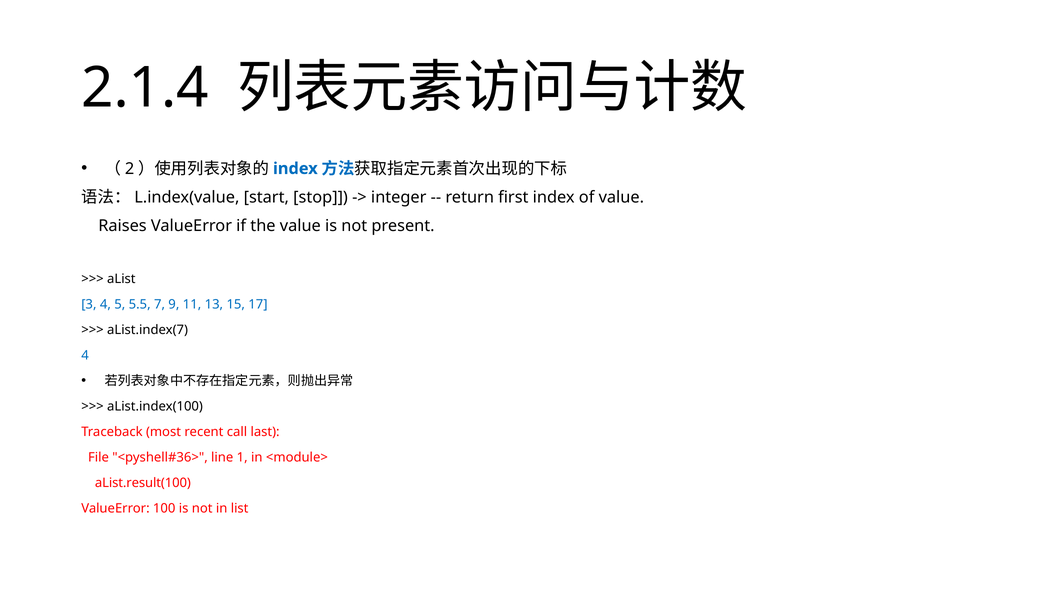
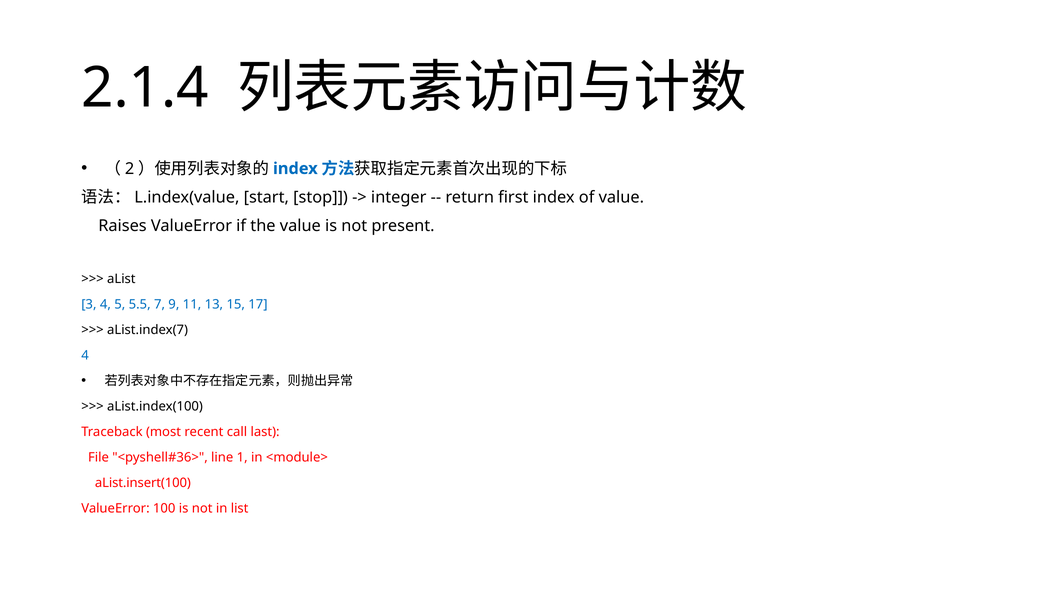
aList.result(100: aList.result(100 -> aList.insert(100
